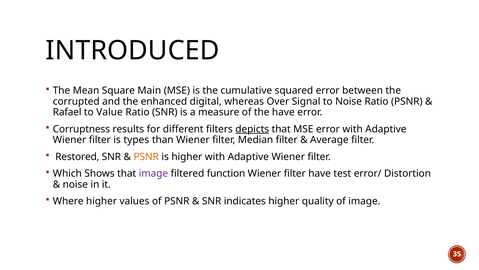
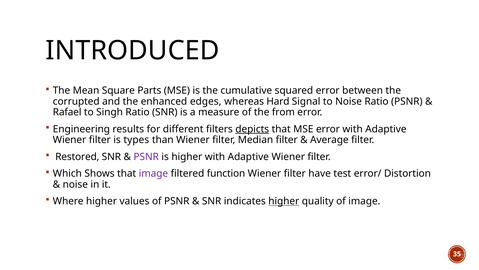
Main: Main -> Parts
digital: digital -> edges
Over: Over -> Hard
Value: Value -> Singh
the have: have -> from
Corruptness: Corruptness -> Engineering
PSNR at (146, 156) colour: orange -> purple
higher at (284, 201) underline: none -> present
